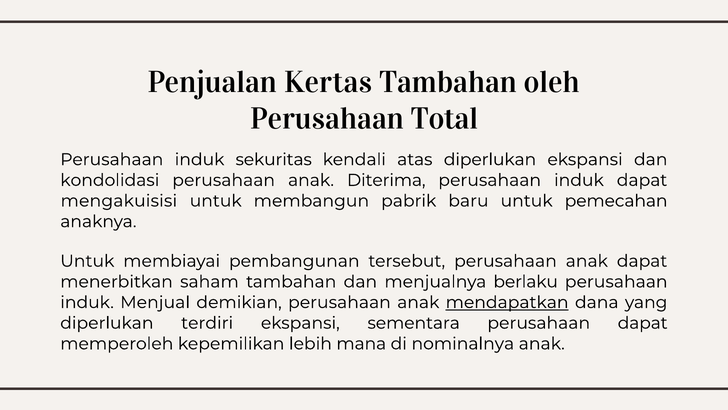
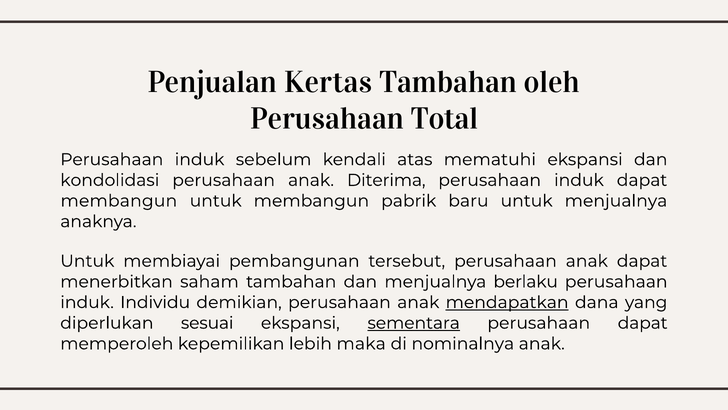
sekuritas: sekuritas -> sebelum
atas diperlukan: diperlukan -> mematuhi
mengakuisisi at (119, 201): mengakuisisi -> membangun
untuk pemecahan: pemecahan -> menjualnya
Menjual: Menjual -> Individu
terdiri: terdiri -> sesuai
sementara underline: none -> present
mana: mana -> maka
